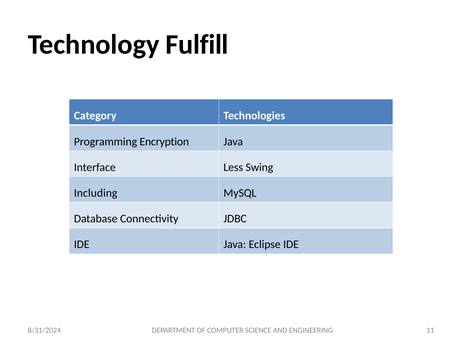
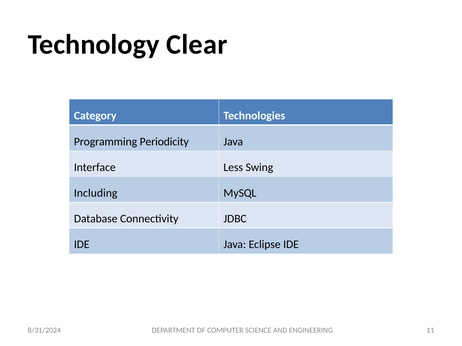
Fulfill: Fulfill -> Clear
Encryption: Encryption -> Periodicity
